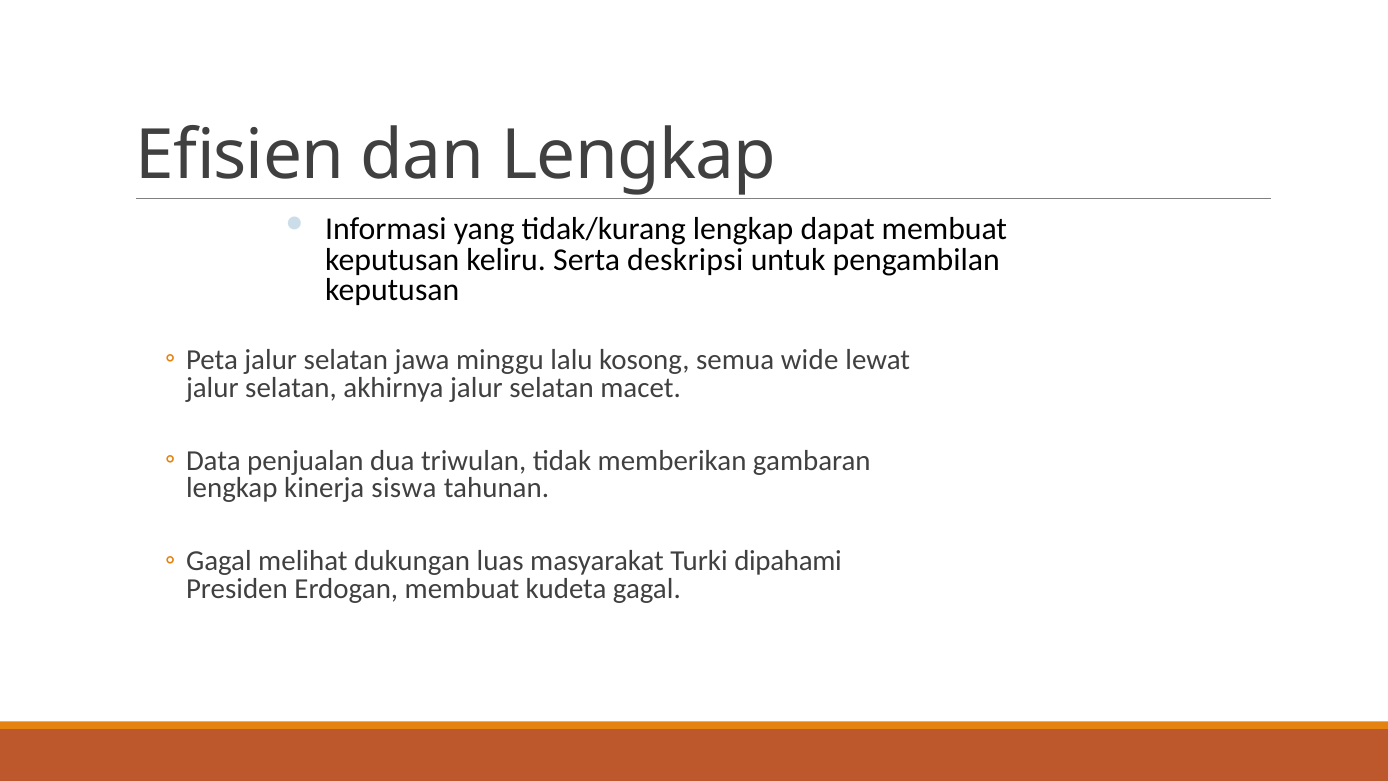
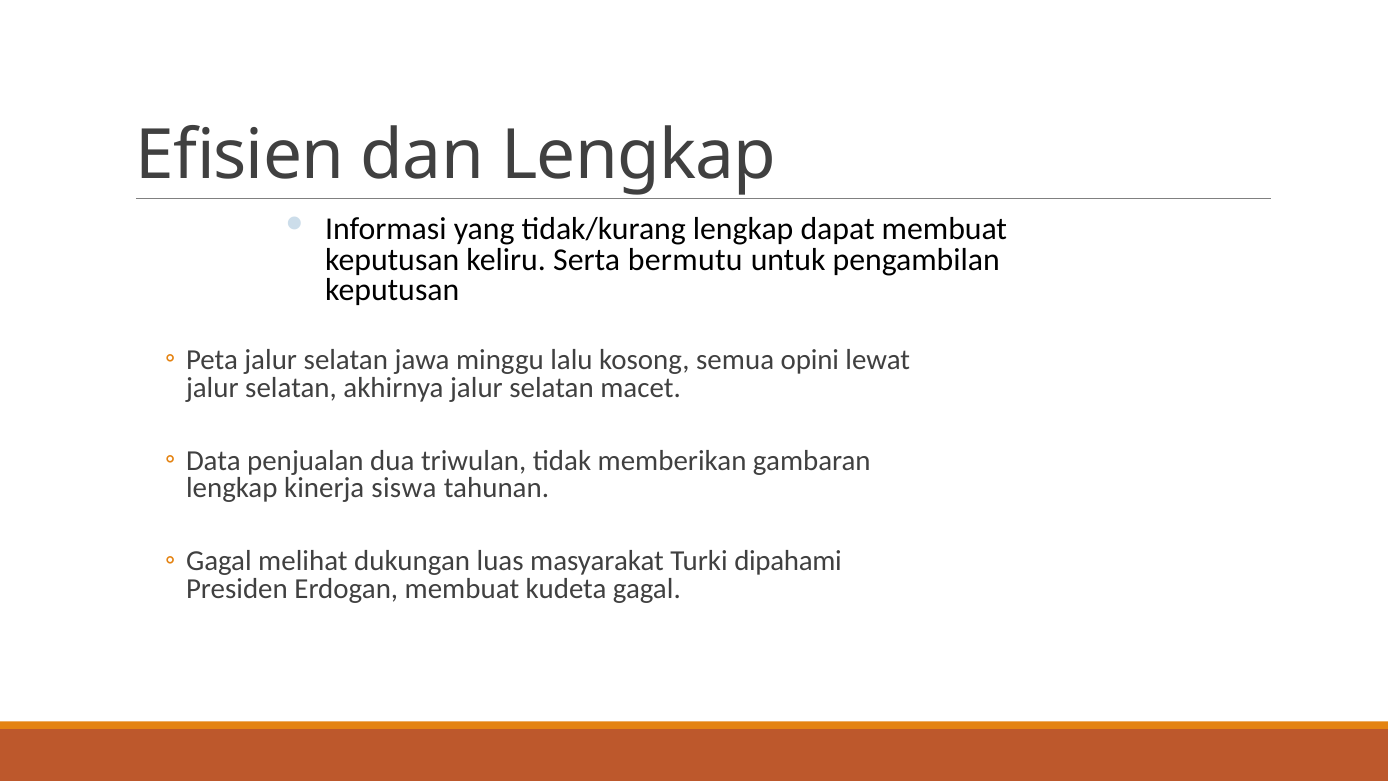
deskripsi: deskripsi -> bermutu
wide: wide -> opini
